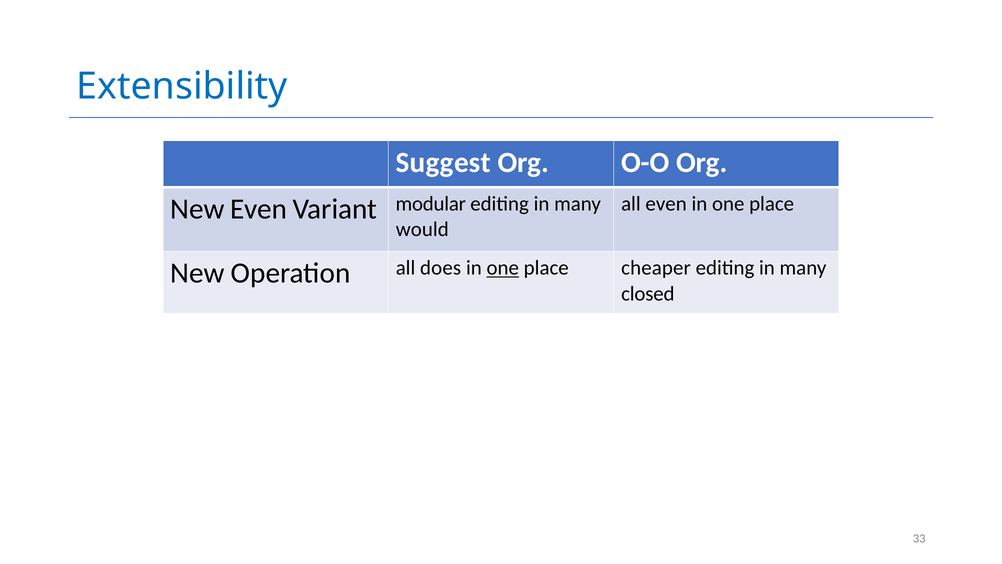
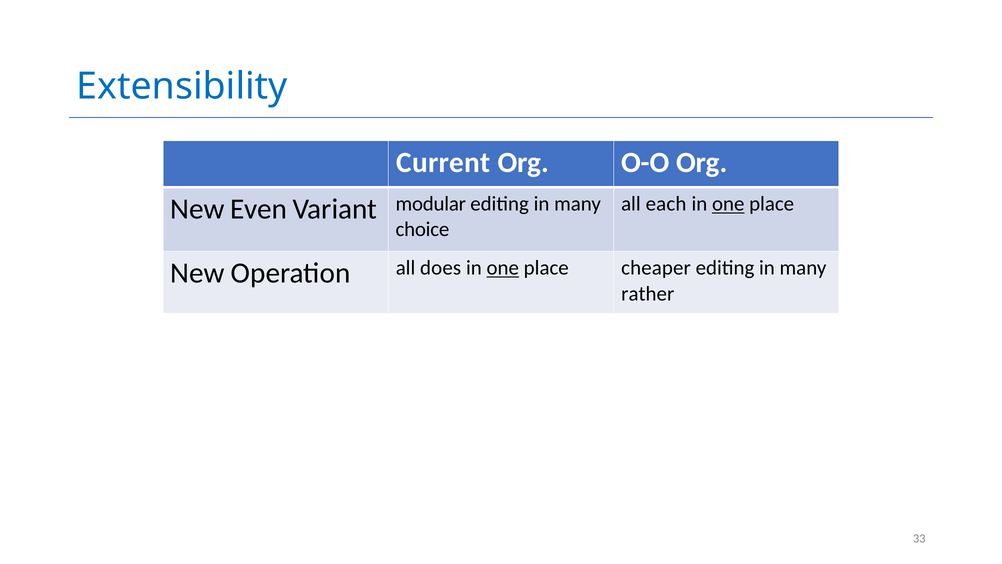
Suggest: Suggest -> Current
all even: even -> each
one at (728, 204) underline: none -> present
would: would -> choice
closed: closed -> rather
